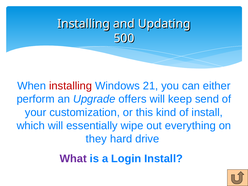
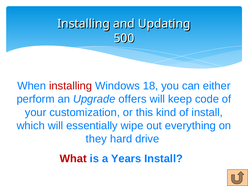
21: 21 -> 18
send: send -> code
What colour: purple -> red
Login: Login -> Years
